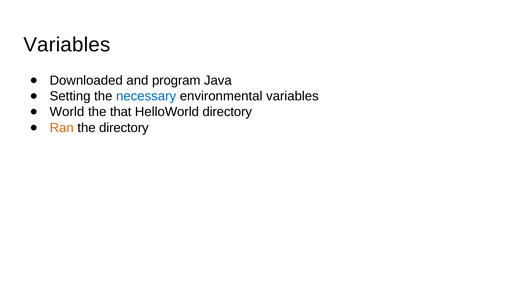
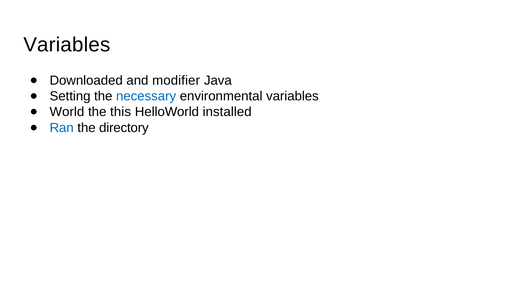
program: program -> modifier
that: that -> this
HelloWorld directory: directory -> installed
Ran colour: orange -> blue
